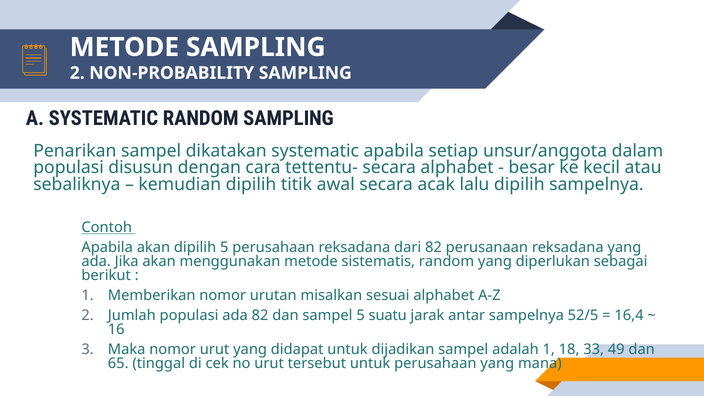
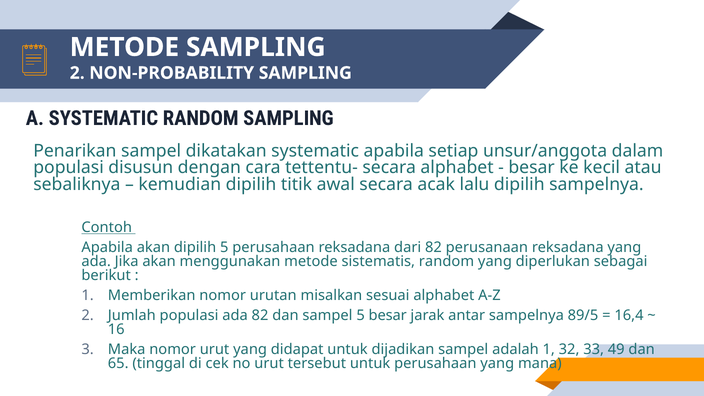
5 suatu: suatu -> besar
52/5: 52/5 -> 89/5
18: 18 -> 32
